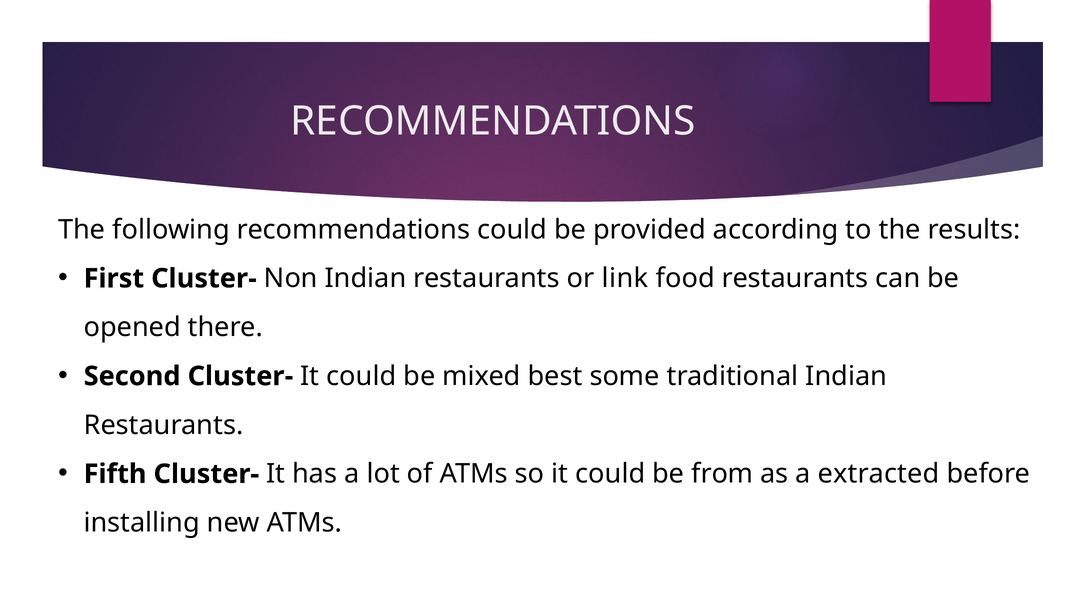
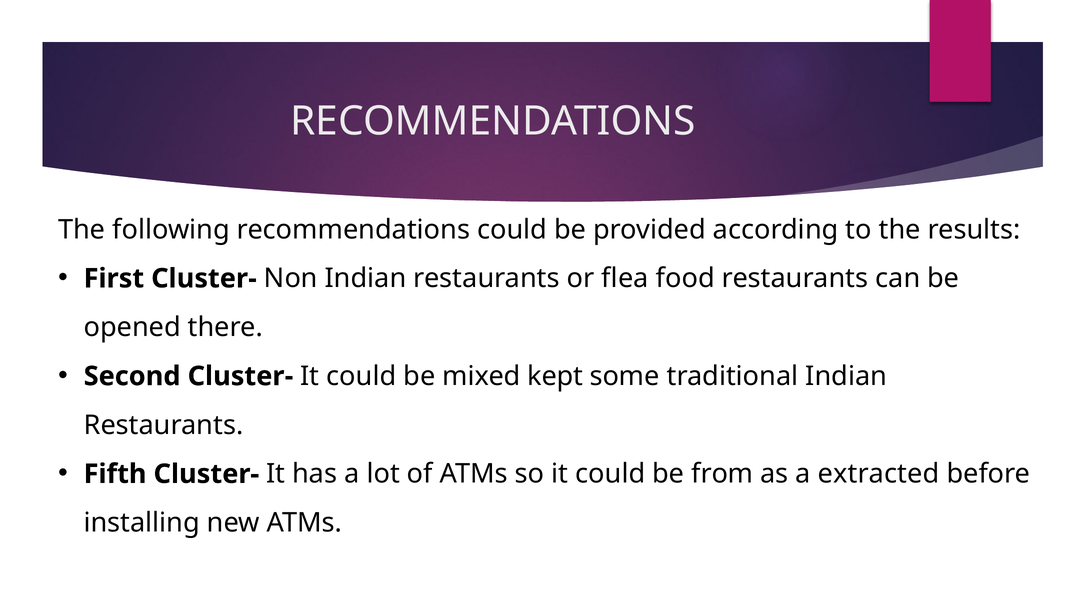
link: link -> flea
best: best -> kept
